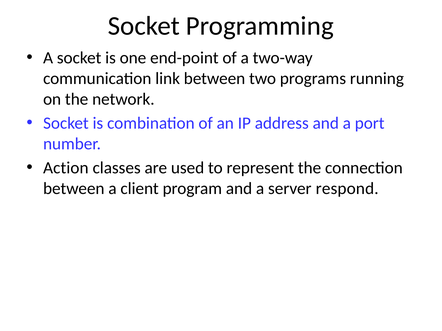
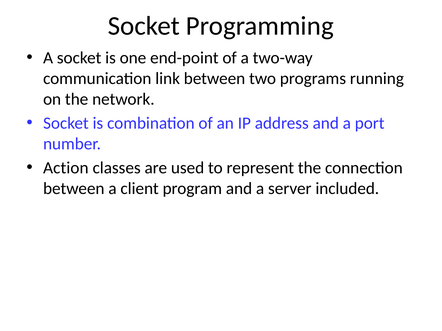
respond: respond -> included
